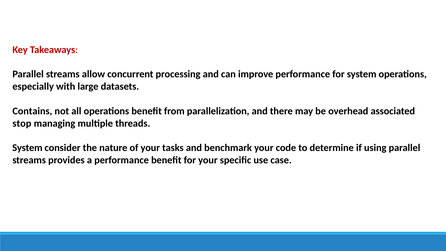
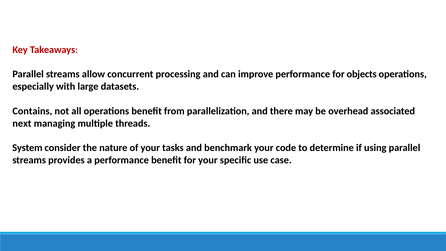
for system: system -> objects
stop: stop -> next
